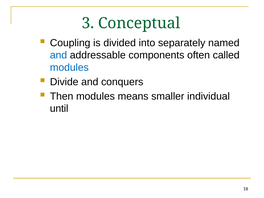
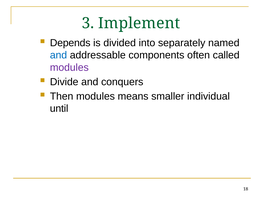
Conceptual: Conceptual -> Implement
Coupling: Coupling -> Depends
modules at (69, 68) colour: blue -> purple
